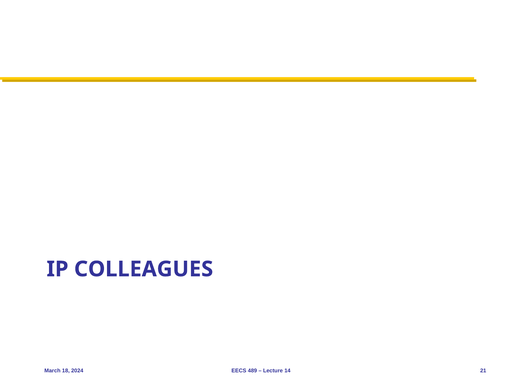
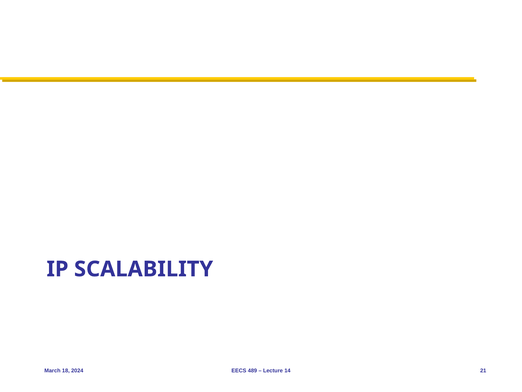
COLLEAGUES: COLLEAGUES -> SCALABILITY
